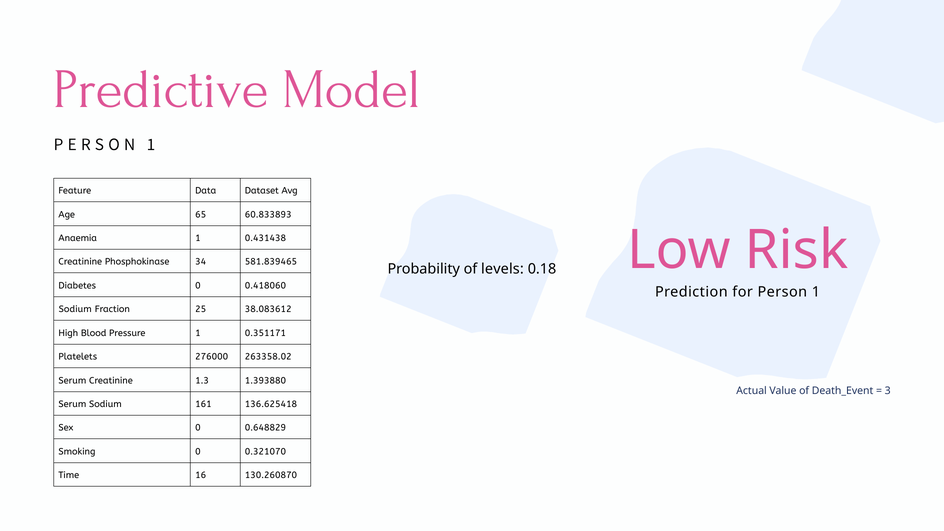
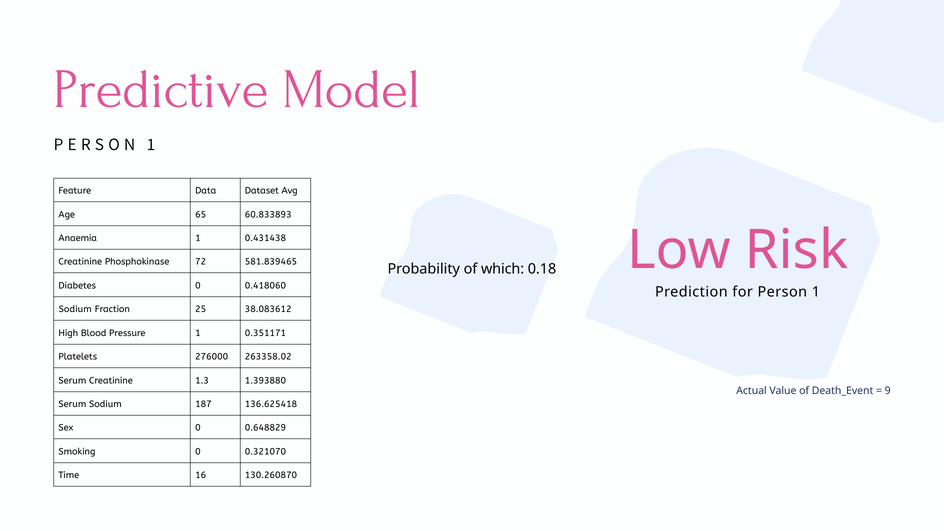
34: 34 -> 72
levels: levels -> which
3: 3 -> 9
161: 161 -> 187
